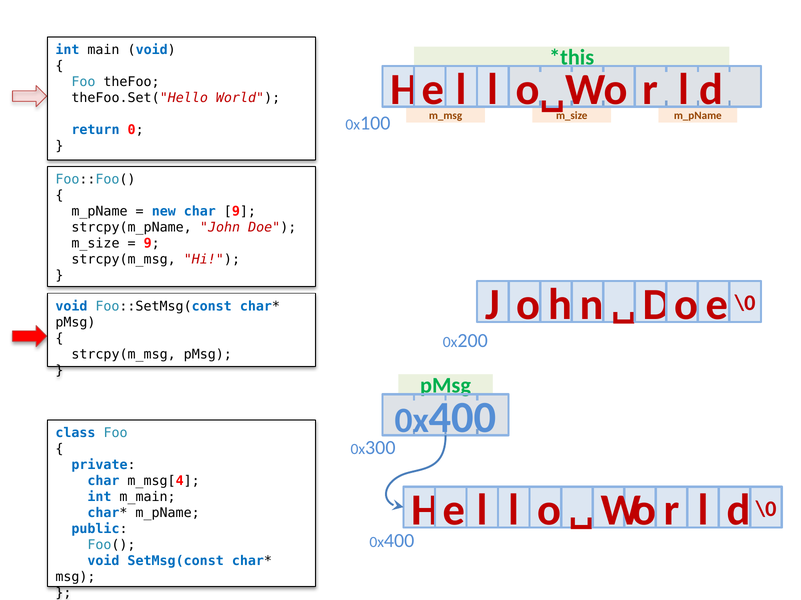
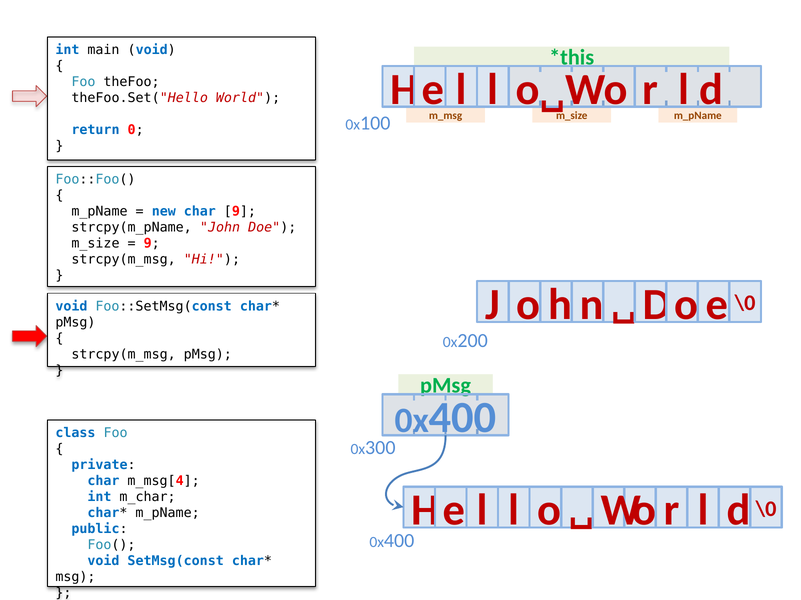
m_main: m_main -> m_char
